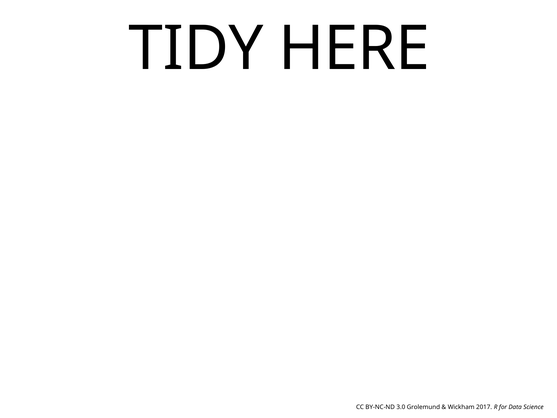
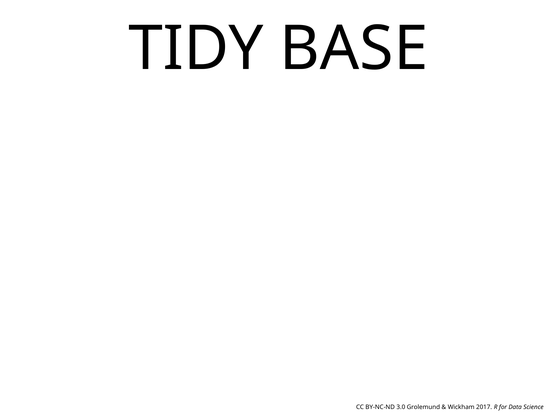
HERE: HERE -> BASE
